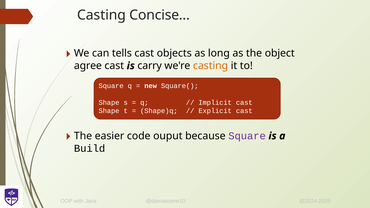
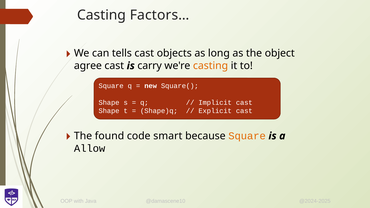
Concise…: Concise… -> Factors…
easier: easier -> found
ouput: ouput -> smart
Square at (247, 136) colour: purple -> orange
Build: Build -> Allow
